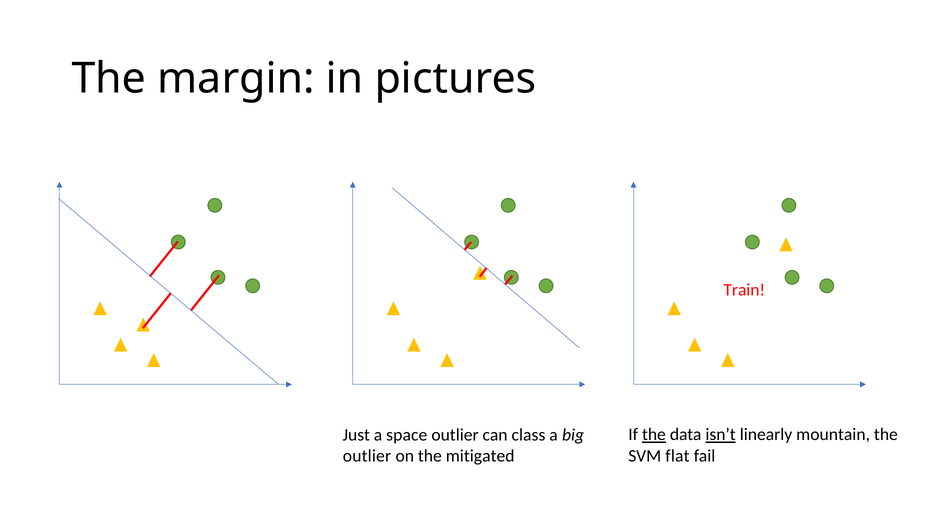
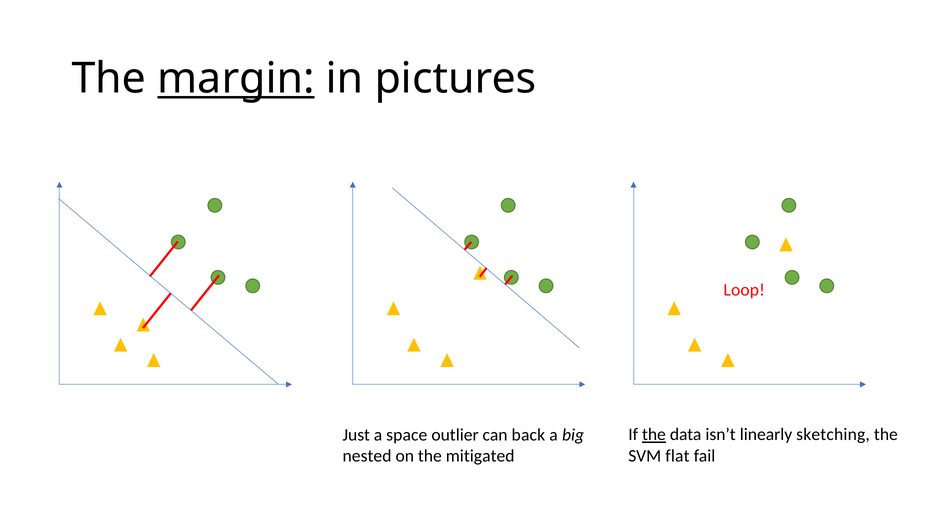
margin underline: none -> present
Train: Train -> Loop
isn’t underline: present -> none
mountain: mountain -> sketching
class: class -> back
outlier at (367, 456): outlier -> nested
